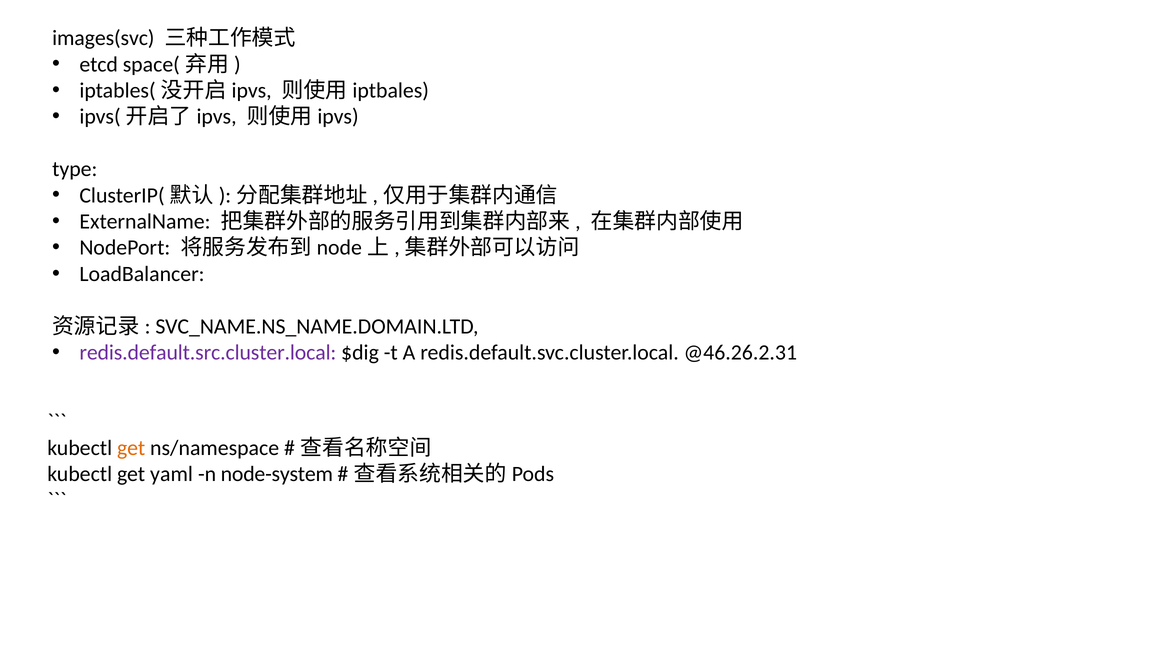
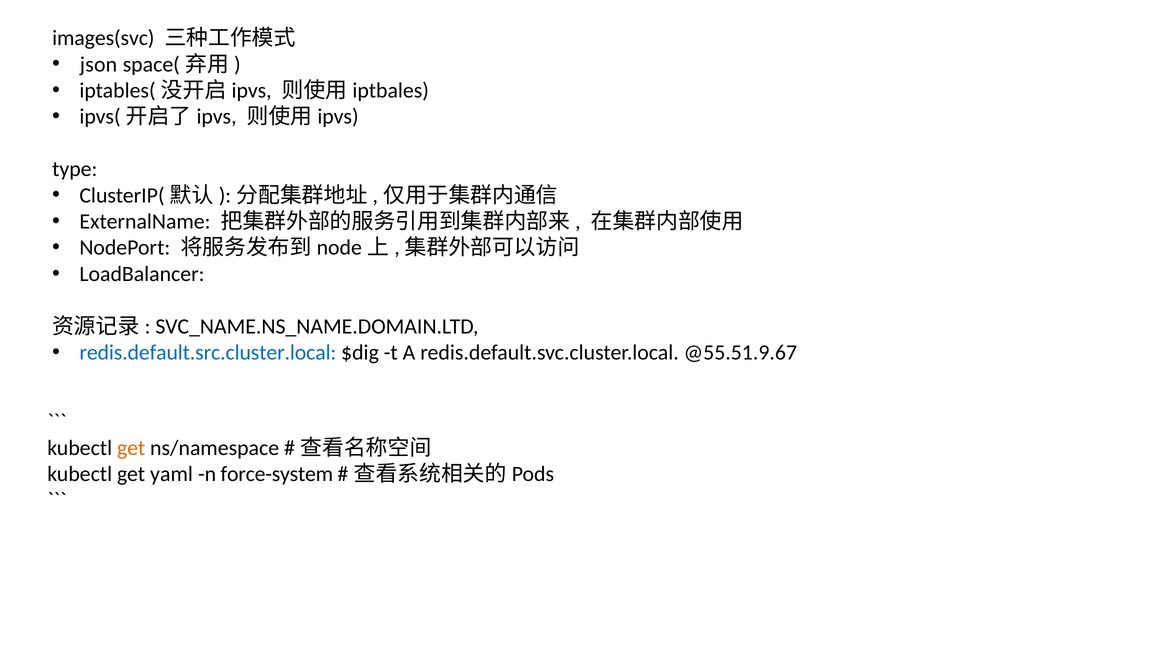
etcd: etcd -> json
redis.default.src.cluster.local colour: purple -> blue
@46.26.2.31: @46.26.2.31 -> @55.51.9.67
node-system: node-system -> force-system
